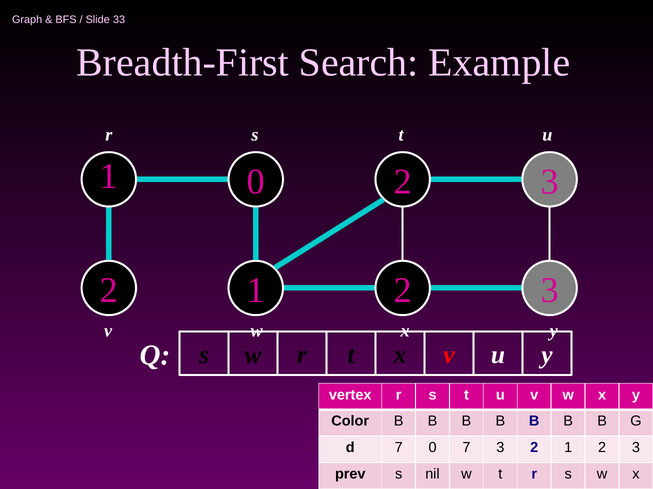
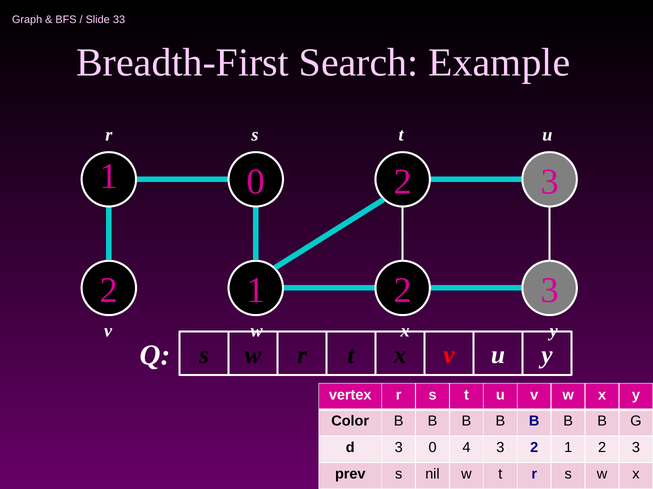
d 7: 7 -> 3
0 7: 7 -> 4
